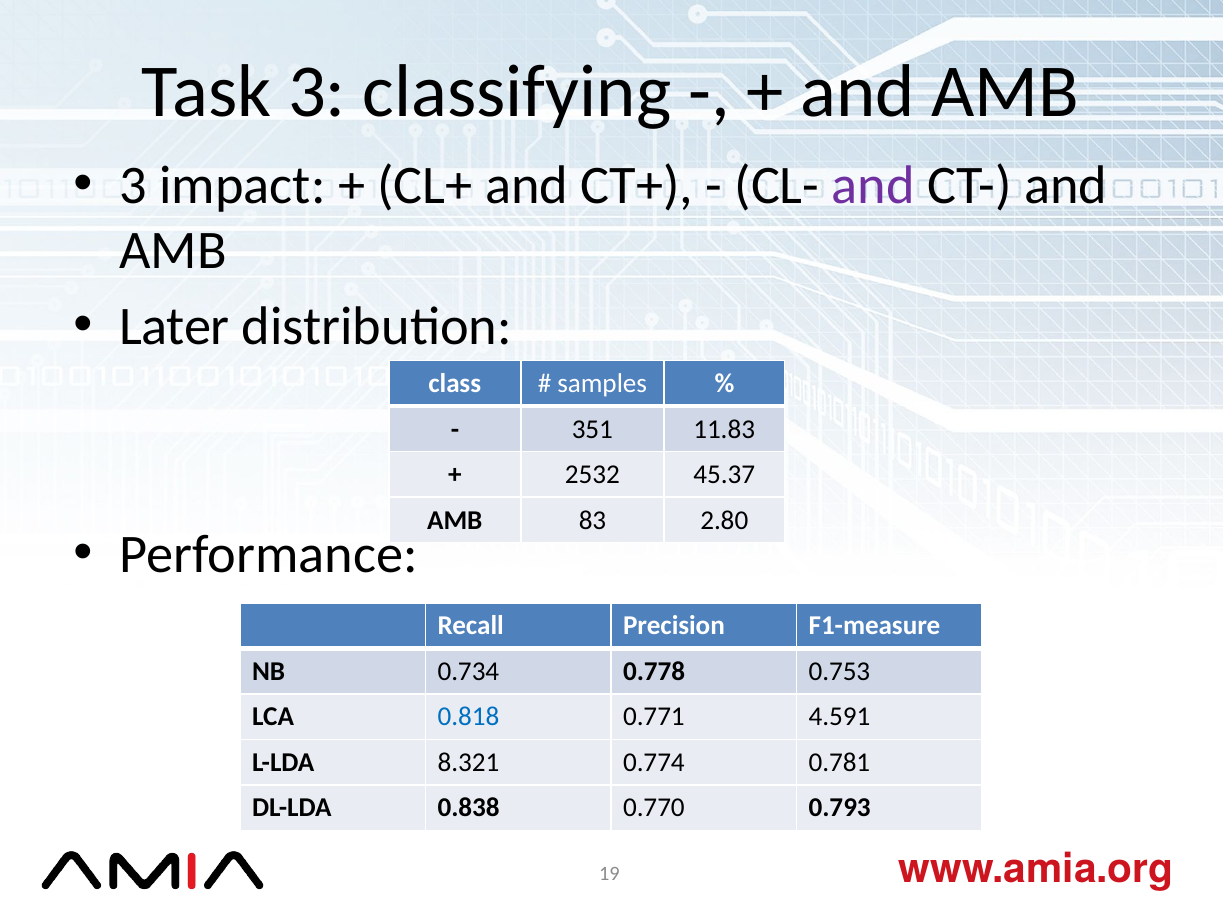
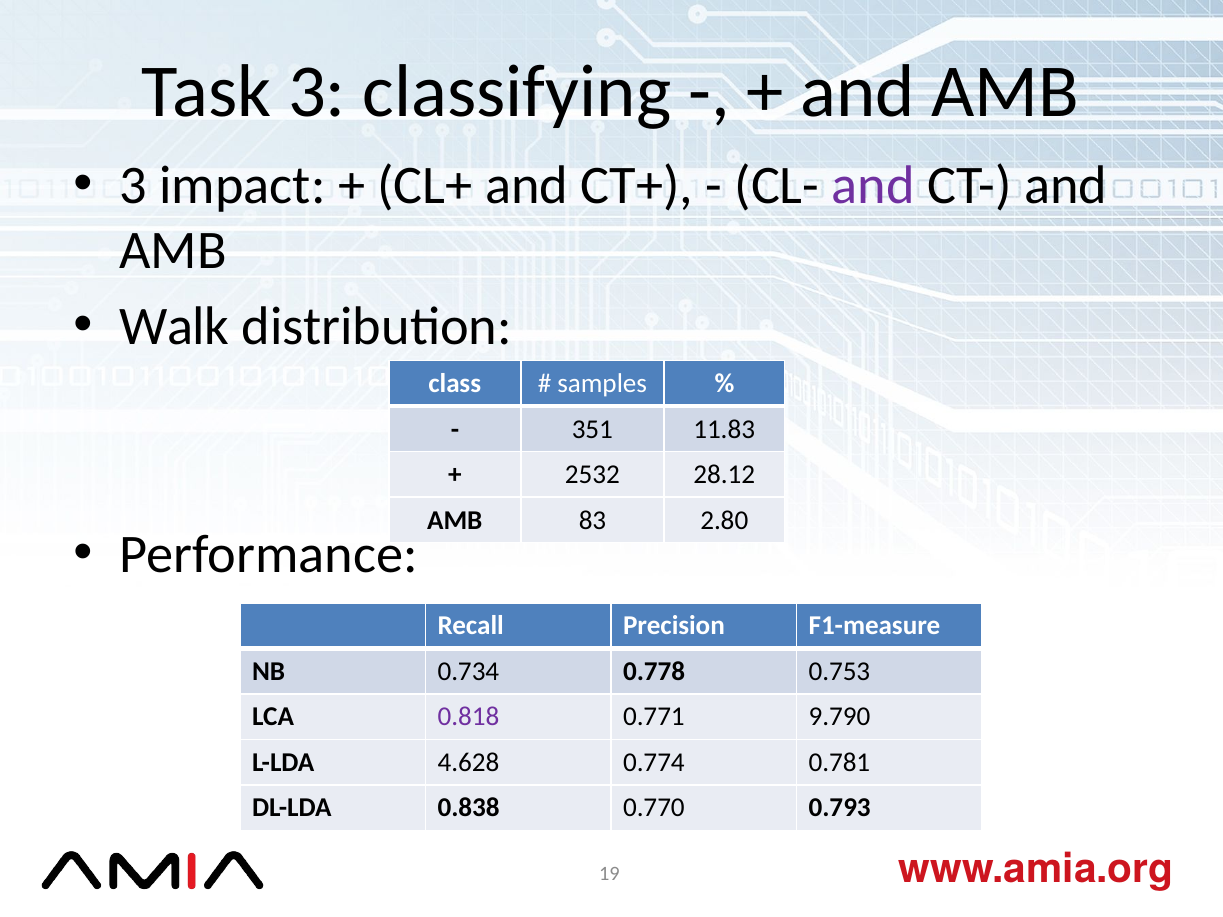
Later: Later -> Walk
45.37: 45.37 -> 28.12
0.818 colour: blue -> purple
4.591: 4.591 -> 9.790
8.321: 8.321 -> 4.628
